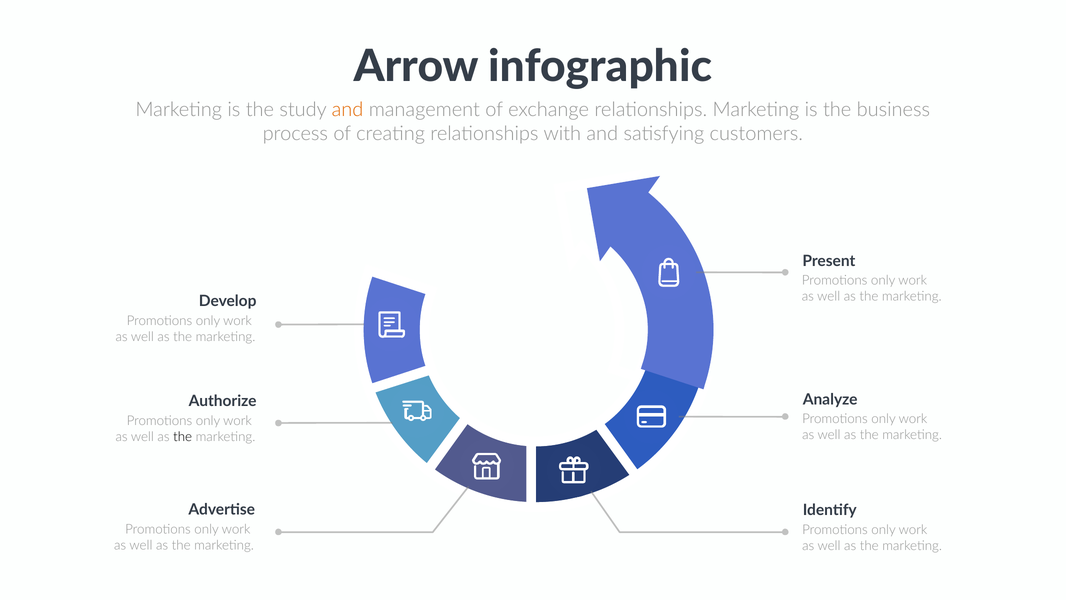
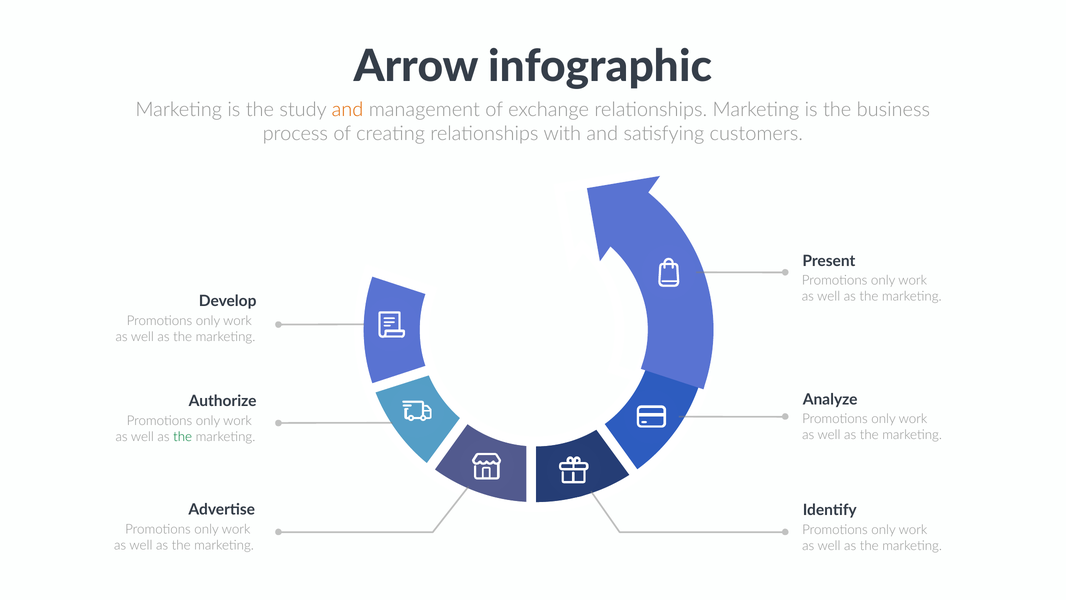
the at (183, 437) colour: black -> green
